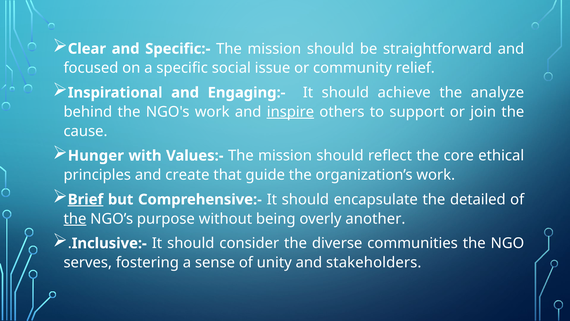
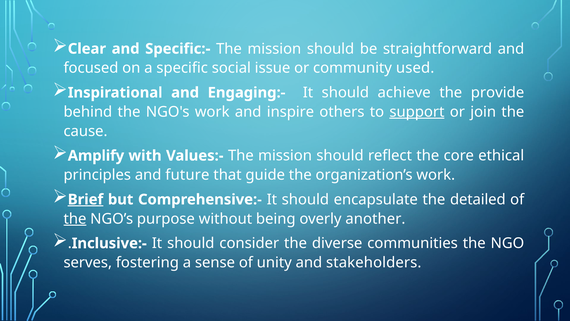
relief: relief -> used
analyze: analyze -> provide
inspire underline: present -> none
support underline: none -> present
Hunger: Hunger -> Amplify
create: create -> future
